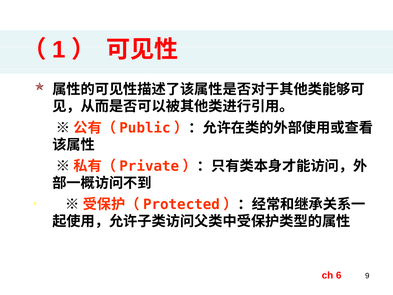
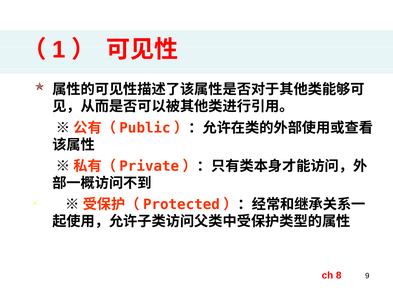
6: 6 -> 8
